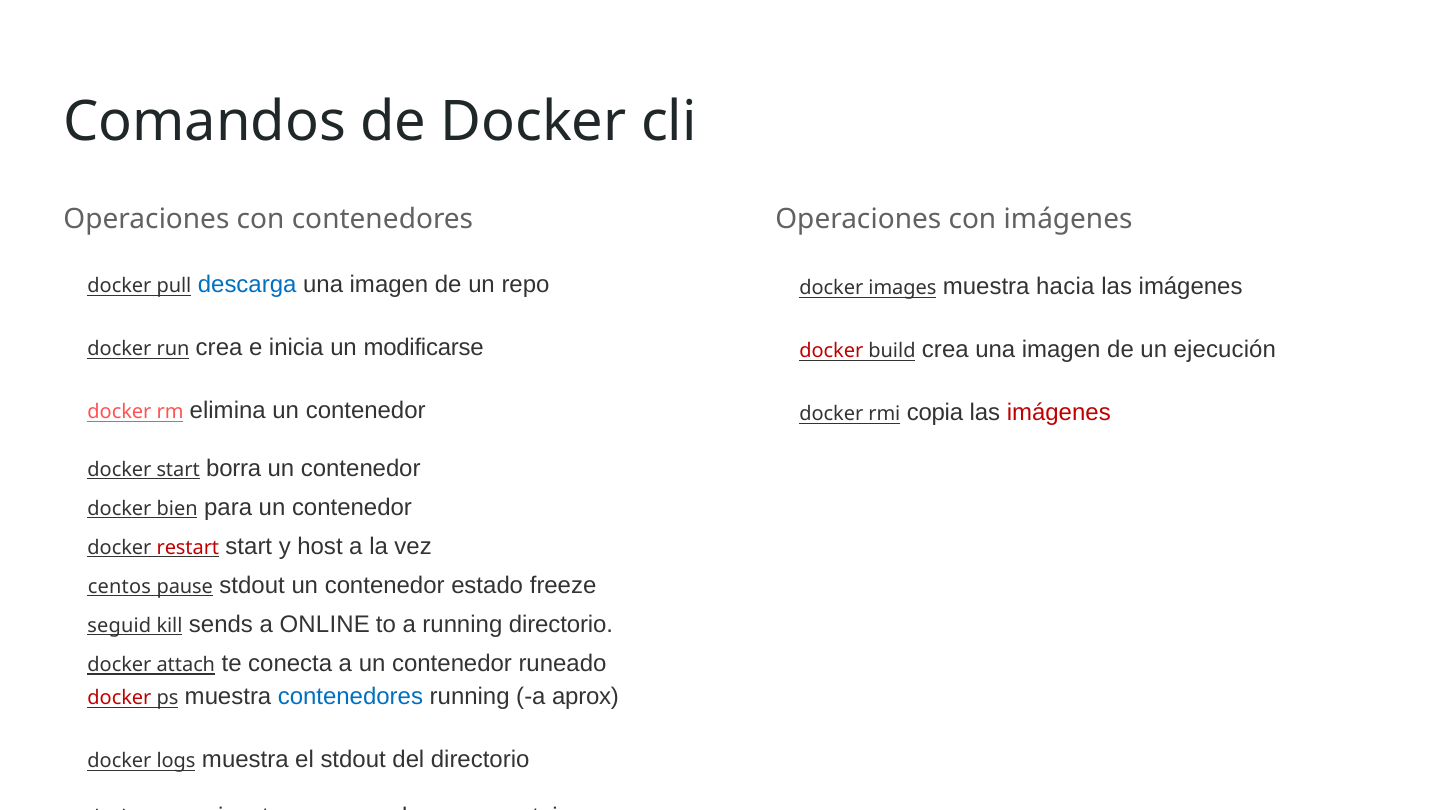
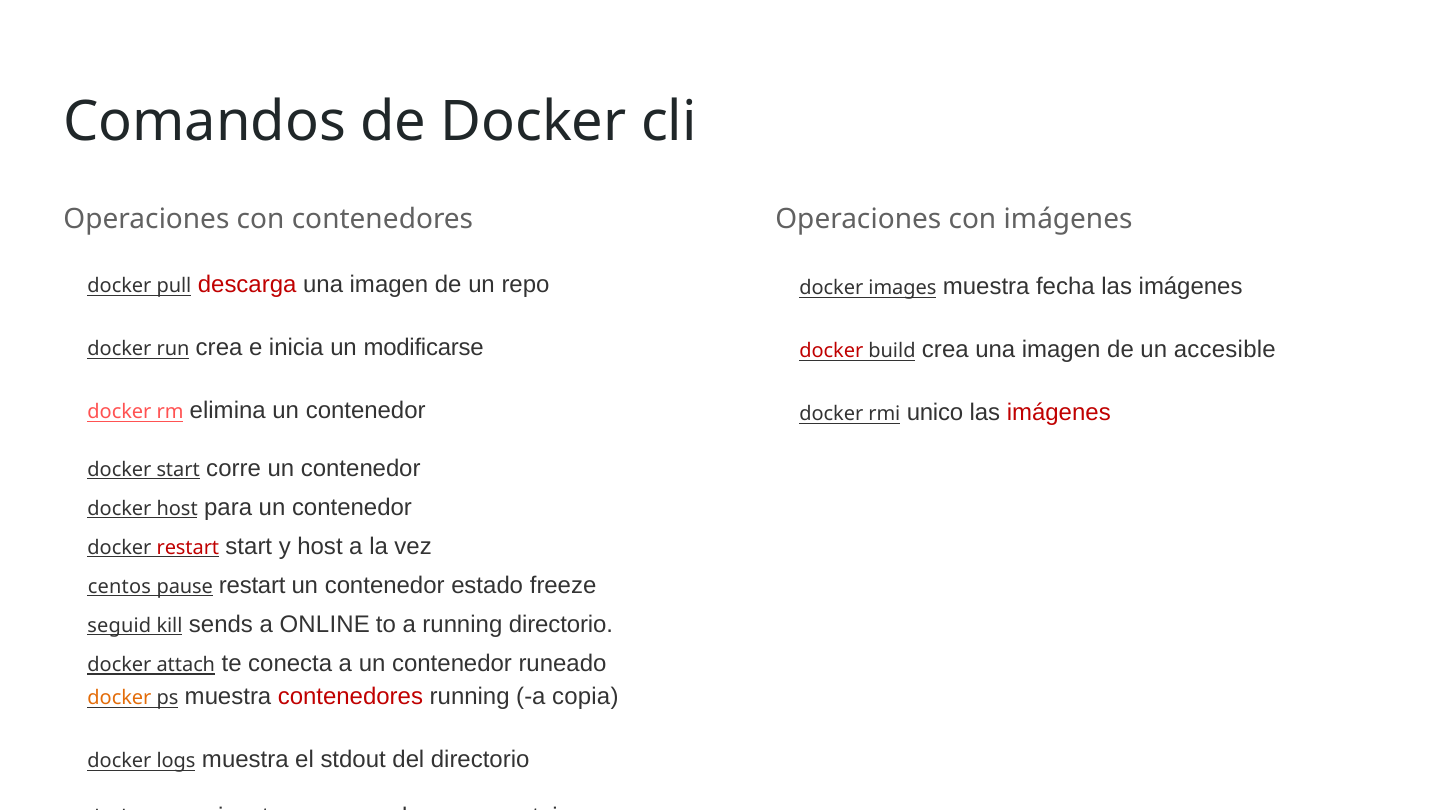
descarga colour: blue -> red
hacia: hacia -> fecha
ejecución: ejecución -> accesible
copia: copia -> unico
borra: borra -> corre
docker bien: bien -> host
pause stdout: stdout -> restart
docker at (119, 698) colour: red -> orange
contenedores at (350, 697) colour: blue -> red
aprox: aprox -> copia
